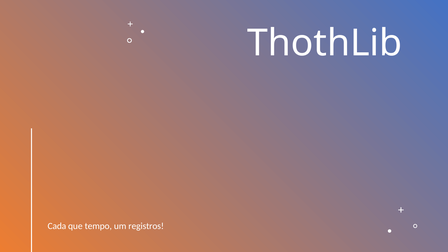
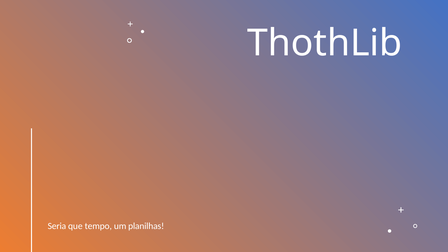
Cada: Cada -> Seria
registros: registros -> planilhas
